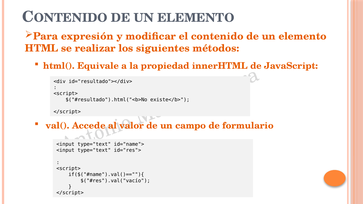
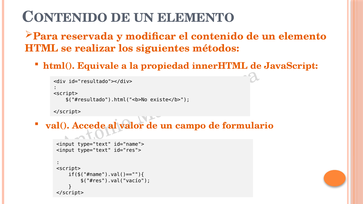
expresión: expresión -> reservada
